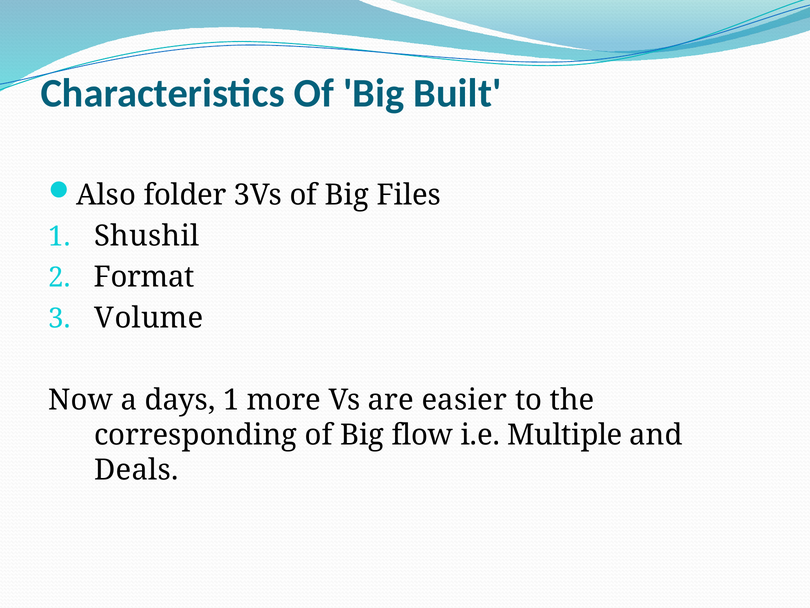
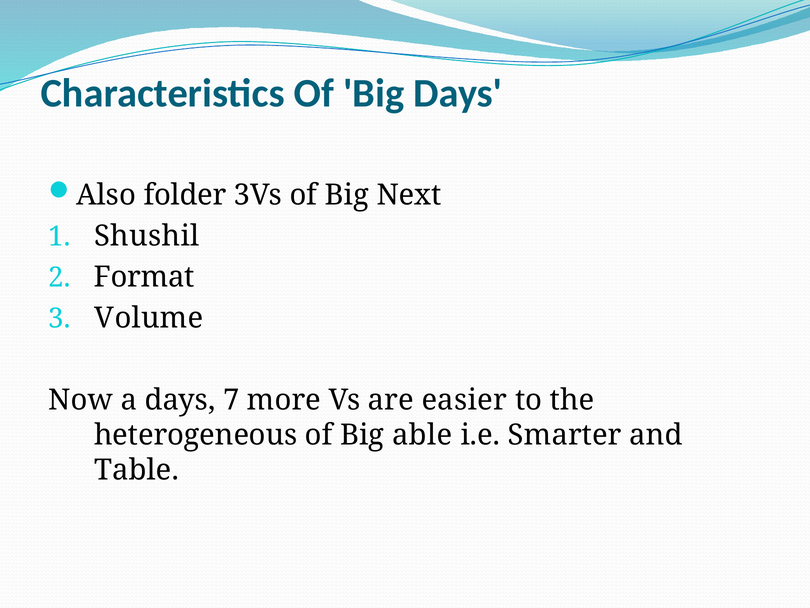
Big Built: Built -> Days
Files: Files -> Next
days 1: 1 -> 7
corresponding: corresponding -> heterogeneous
flow: flow -> able
Multiple: Multiple -> Smarter
Deals: Deals -> Table
